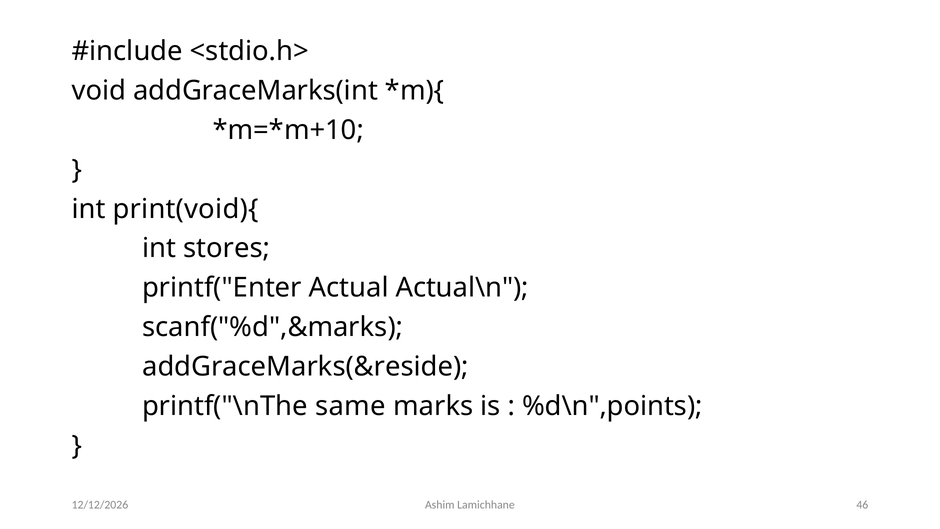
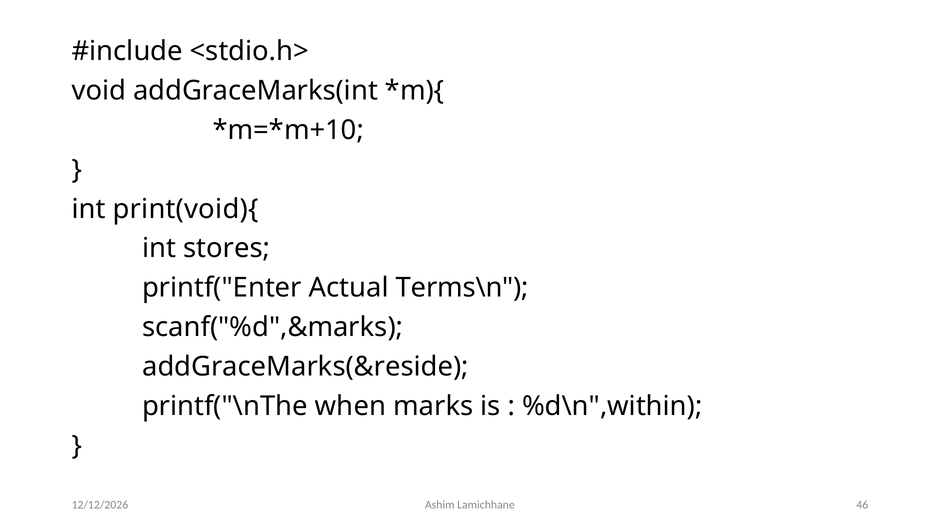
Actual\n: Actual\n -> Terms\n
same: same -> when
%d\n",points: %d\n",points -> %d\n",within
